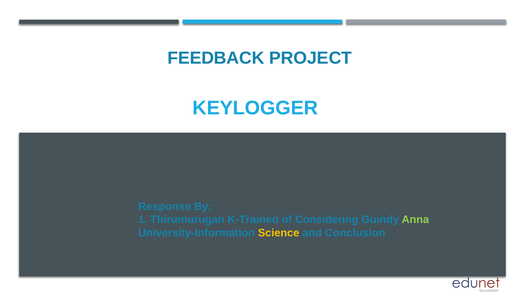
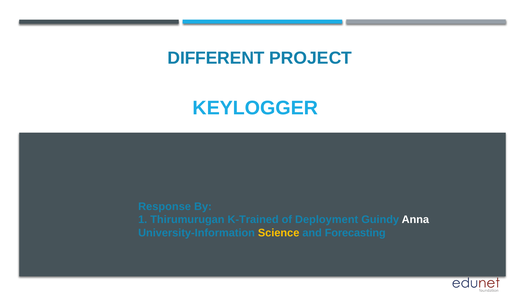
FEEDBACK: FEEDBACK -> DIFFERENT
Considering: Considering -> Deployment
Anna colour: light green -> white
Conclusion: Conclusion -> Forecasting
